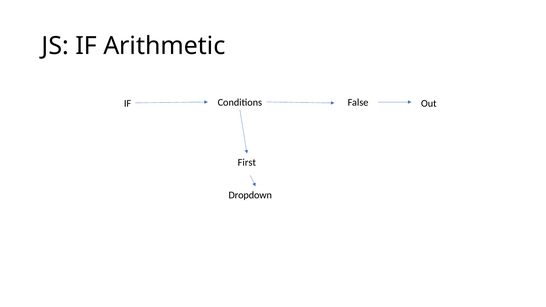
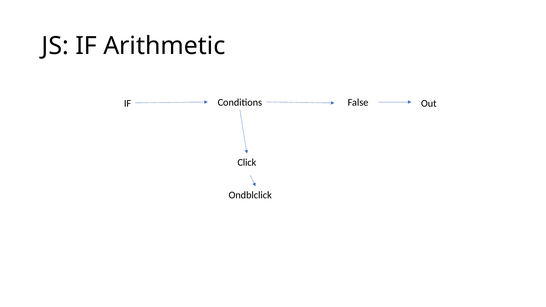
First: First -> Click
Dropdown: Dropdown -> Ondblclick
